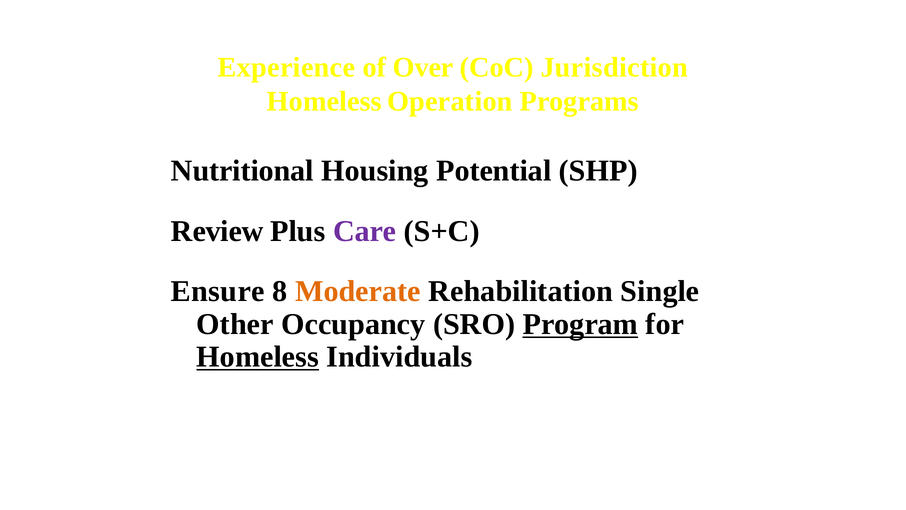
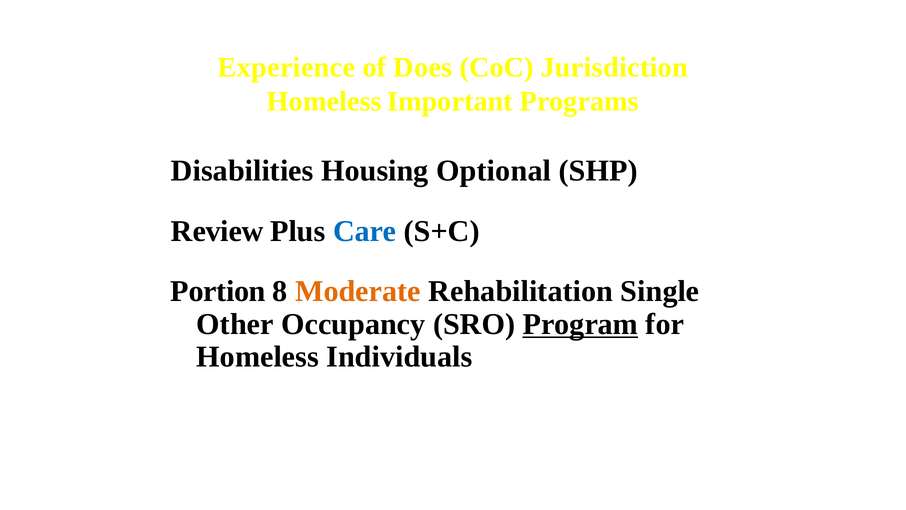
Over: Over -> Does
Operation: Operation -> Important
Nutritional: Nutritional -> Disabilities
Potential: Potential -> Optional
Care colour: purple -> blue
Ensure: Ensure -> Portion
Homeless at (258, 357) underline: present -> none
